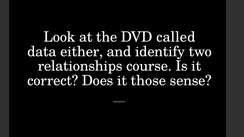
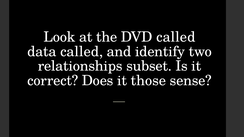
data either: either -> called
course: course -> subset
